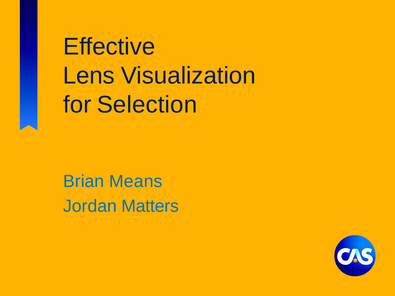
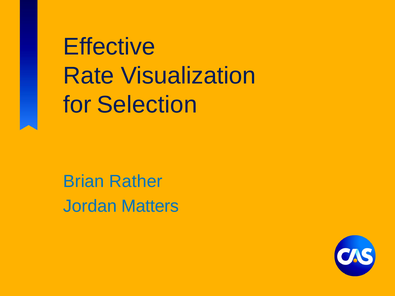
Lens: Lens -> Rate
Means: Means -> Rather
